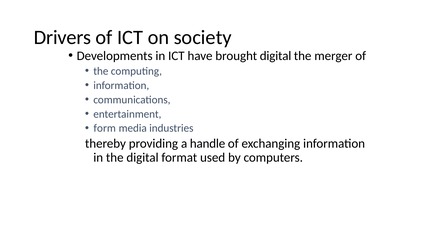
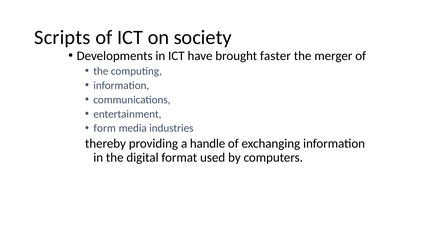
Drivers: Drivers -> Scripts
brought digital: digital -> faster
